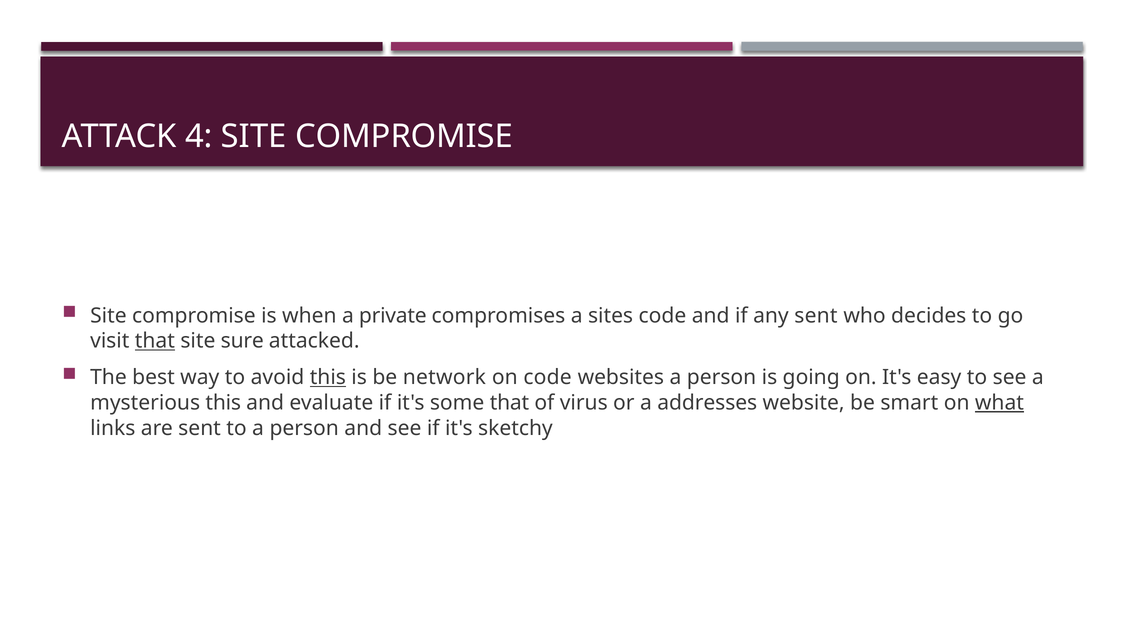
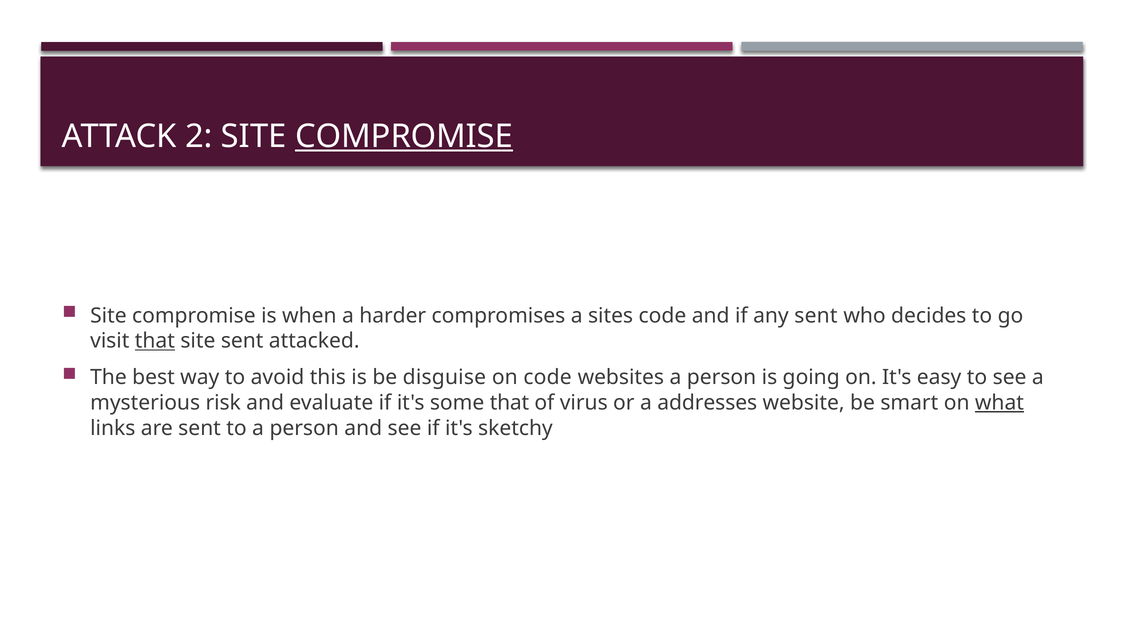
4: 4 -> 2
COMPROMISE at (404, 137) underline: none -> present
private: private -> harder
site sure: sure -> sent
this at (328, 378) underline: present -> none
network: network -> disguise
mysterious this: this -> risk
